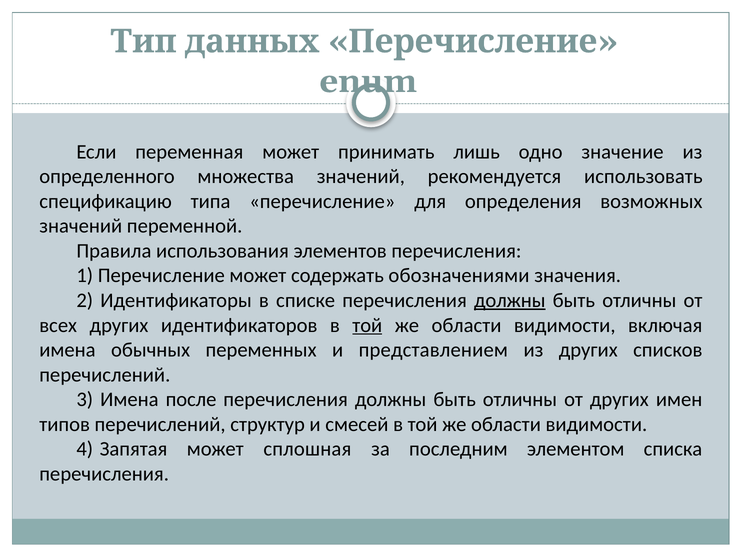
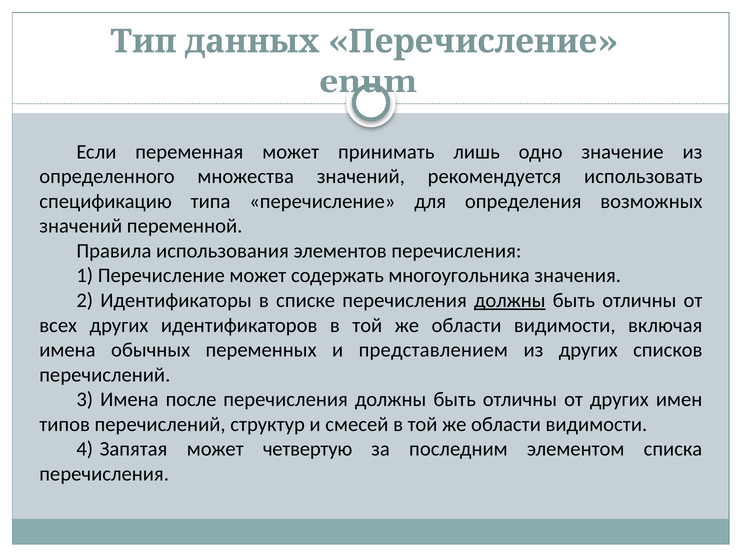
обозначениями: обозначениями -> многоугольника
той at (367, 325) underline: present -> none
сплошная: сплошная -> четвертую
